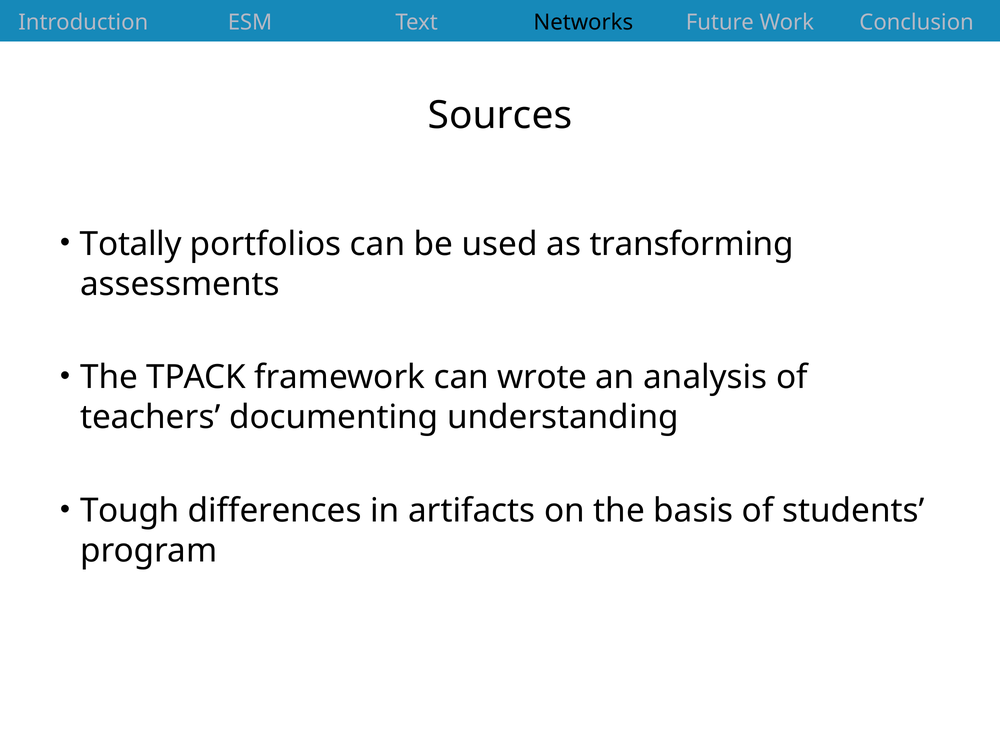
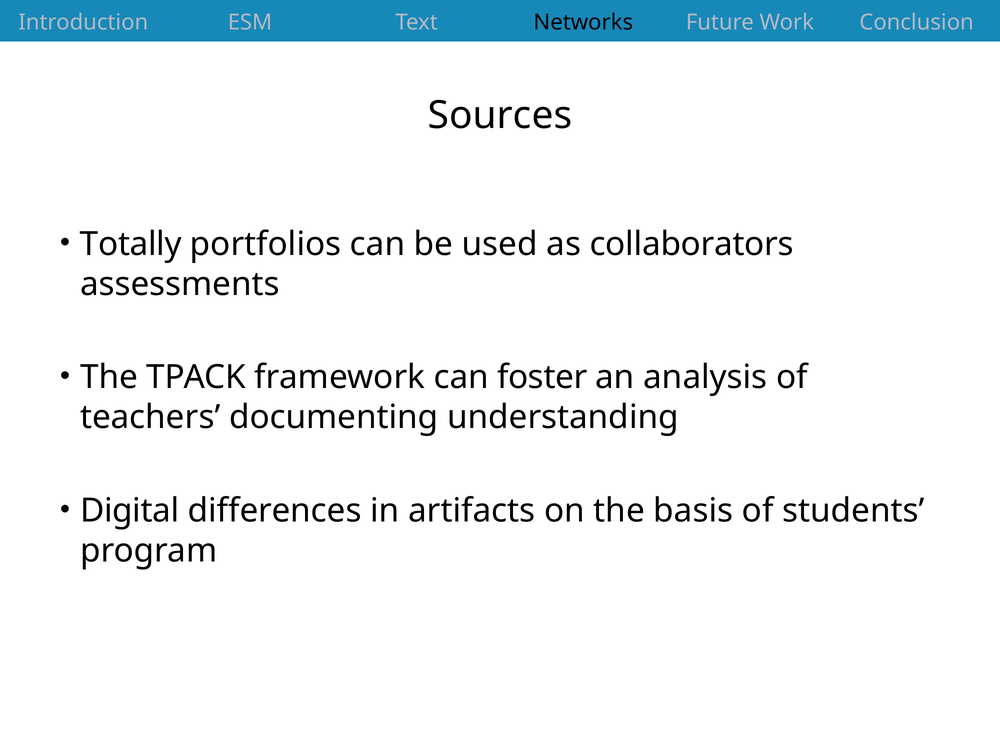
transforming: transforming -> collaborators
wrote: wrote -> foster
Tough: Tough -> Digital
